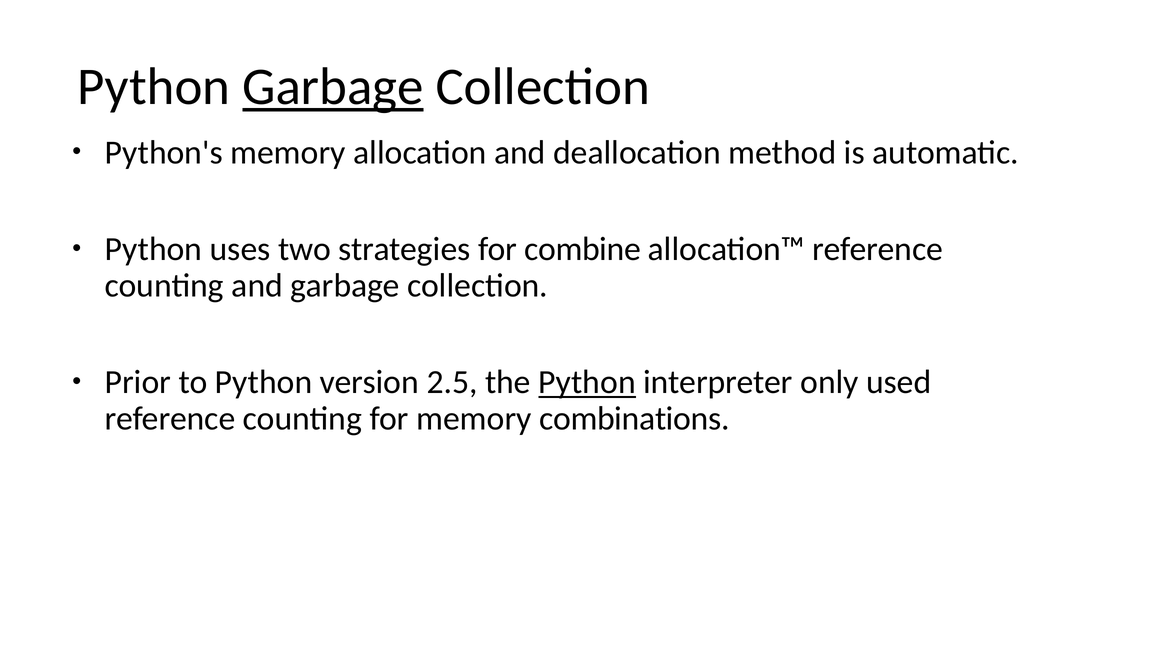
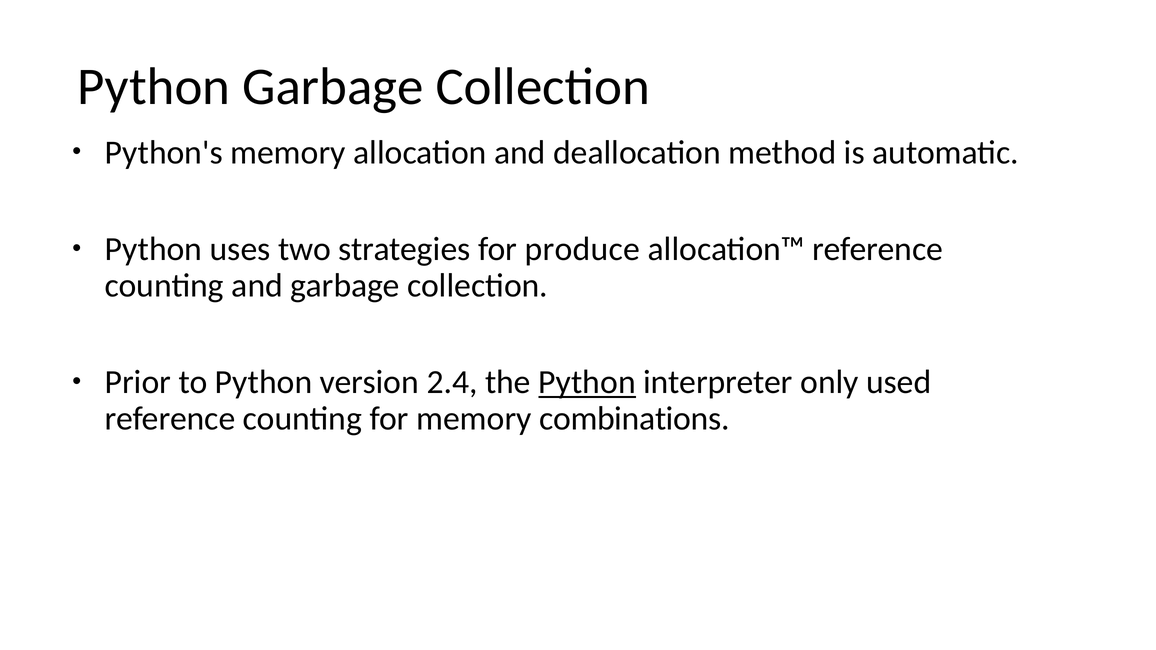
Garbage at (333, 87) underline: present -> none
combine: combine -> produce
2.5: 2.5 -> 2.4
